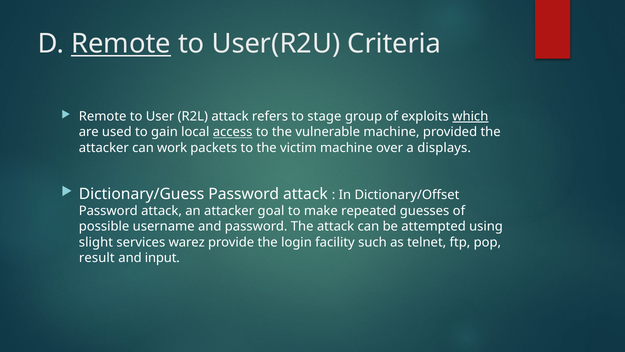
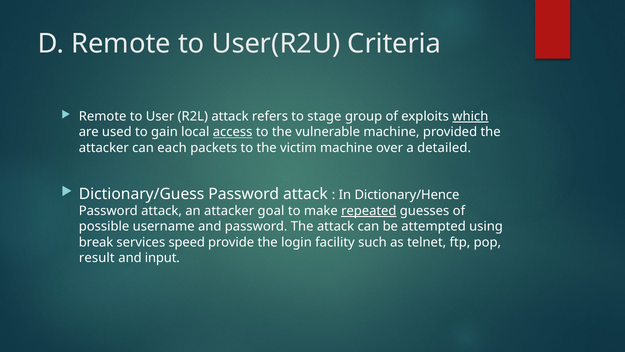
Remote at (121, 44) underline: present -> none
work: work -> each
displays: displays -> detailed
Dictionary/Offset: Dictionary/Offset -> Dictionary/Hence
repeated underline: none -> present
slight: slight -> break
warez: warez -> speed
